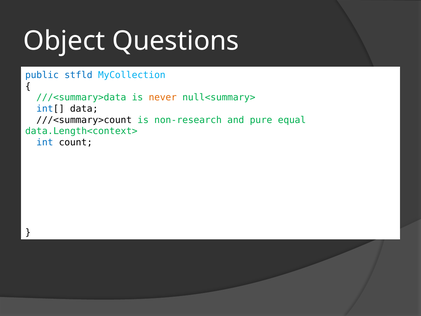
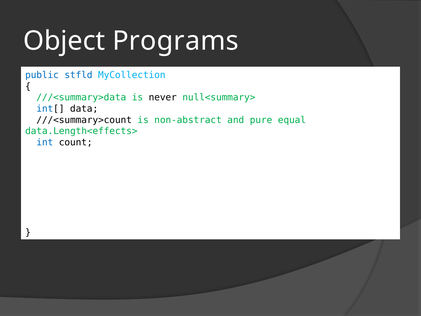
Questions: Questions -> Programs
never colour: orange -> black
non-research: non-research -> non-abstract
data.Length<context>: data.Length<context> -> data.Length<effects>
